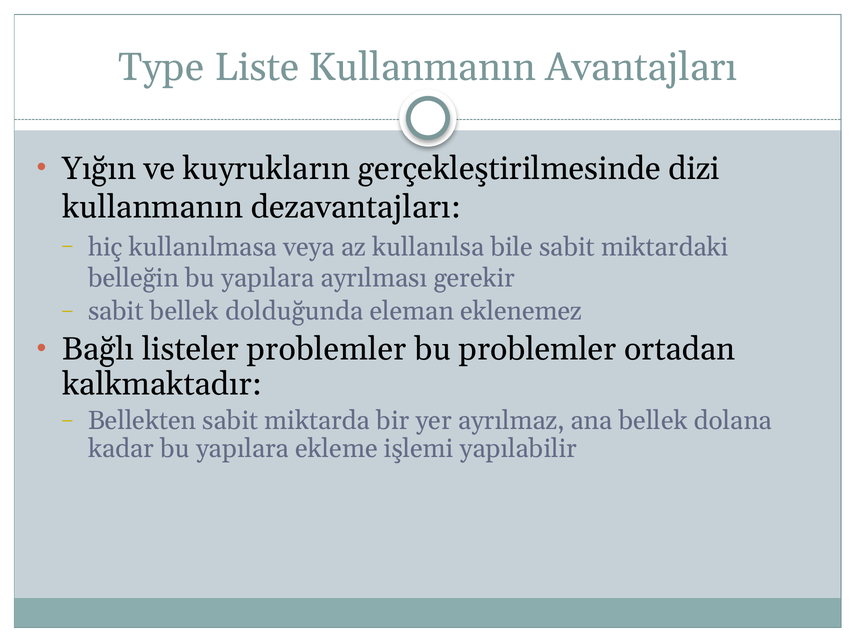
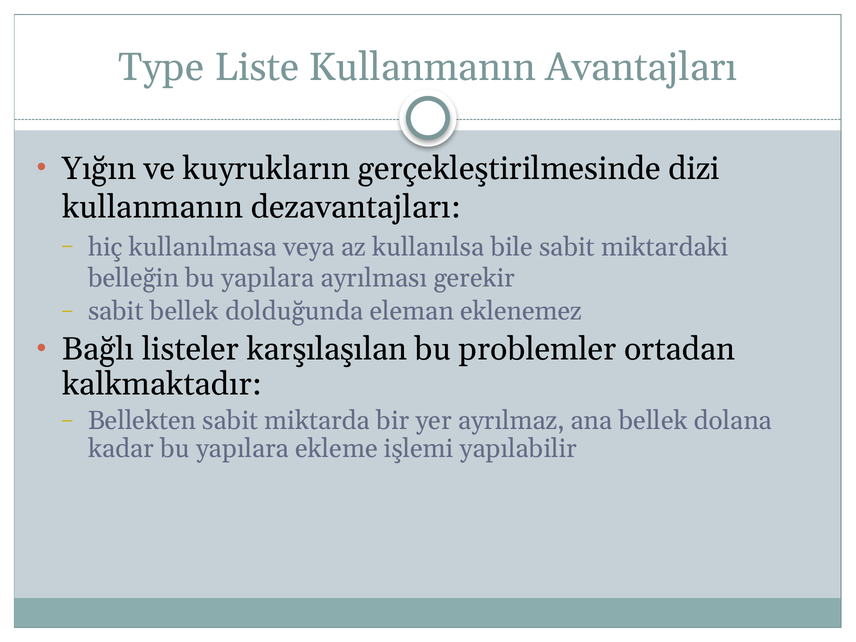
listeler problemler: problemler -> karşılaşılan
